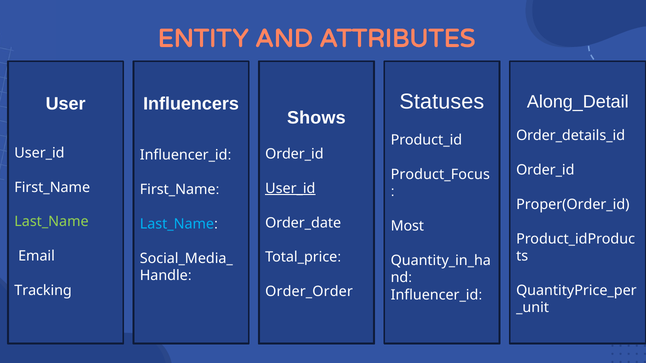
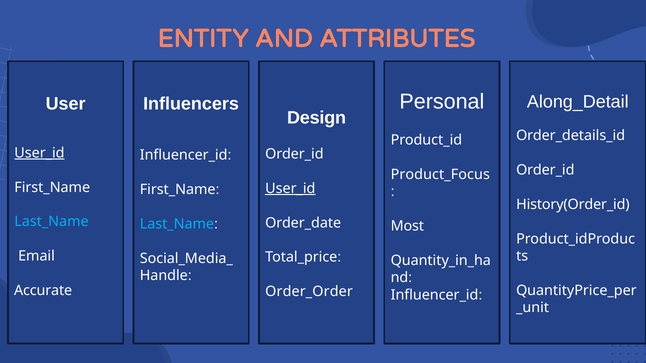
Statuses: Statuses -> Personal
Shows: Shows -> Design
User_id at (39, 153) underline: none -> present
Proper(Order_id: Proper(Order_id -> History(Order_id
Last_Name at (51, 222) colour: light green -> light blue
Tracking: Tracking -> Accurate
